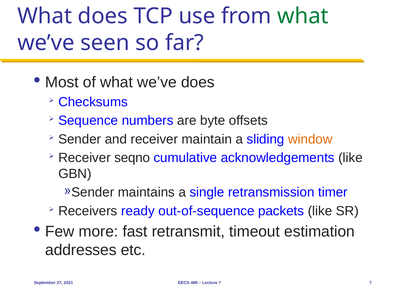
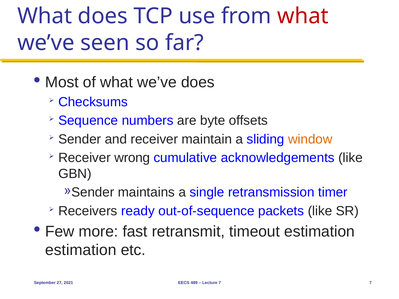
what at (303, 16) colour: green -> red
seqno: seqno -> wrong
addresses at (81, 250): addresses -> estimation
